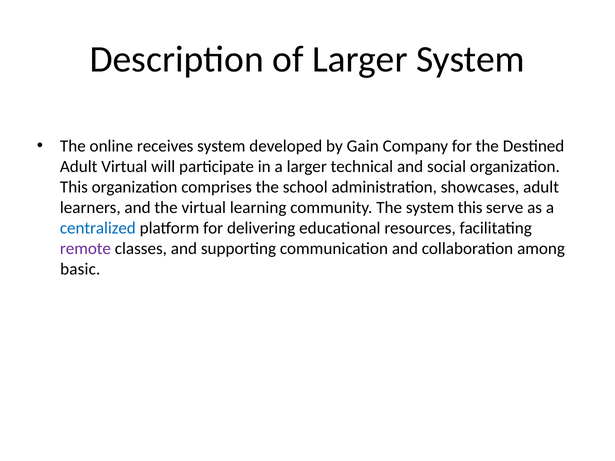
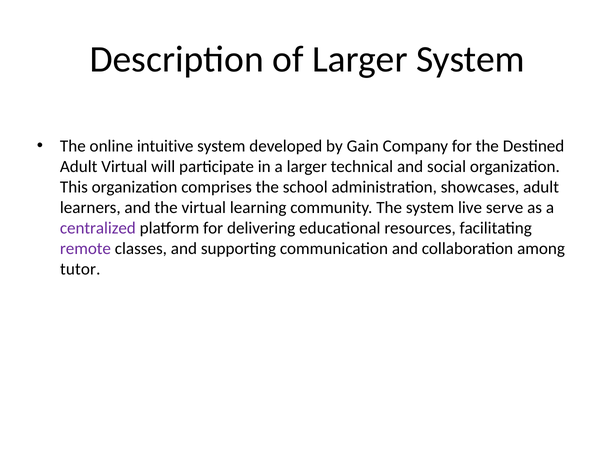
receives: receives -> intuitive
system this: this -> live
centralized colour: blue -> purple
basic: basic -> tutor
